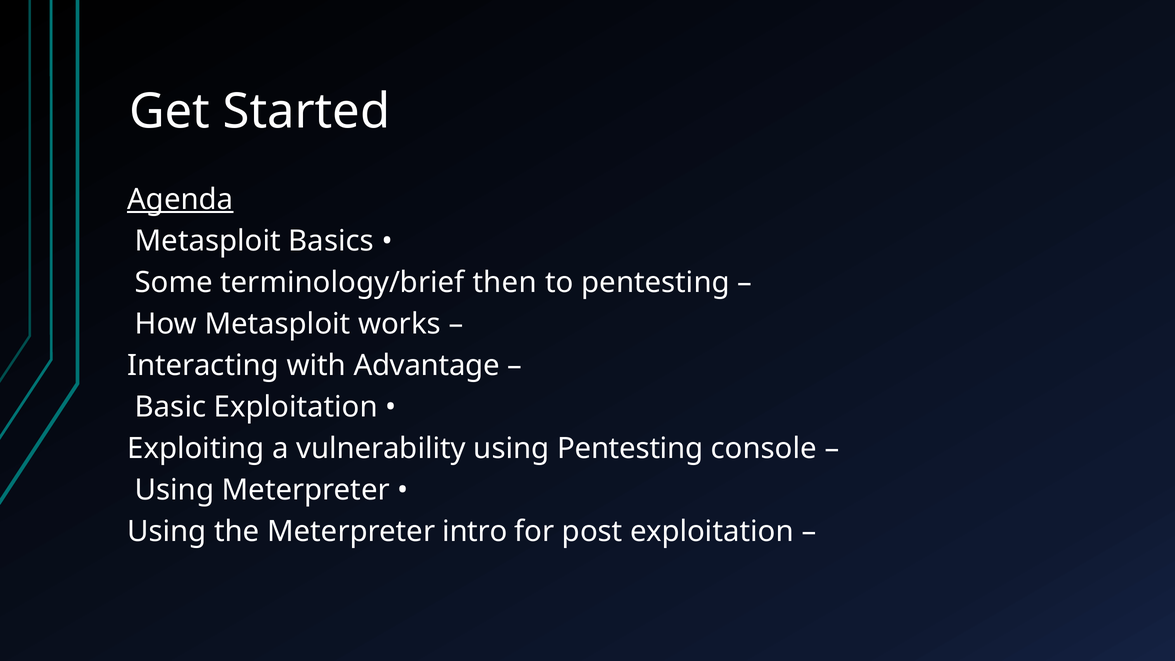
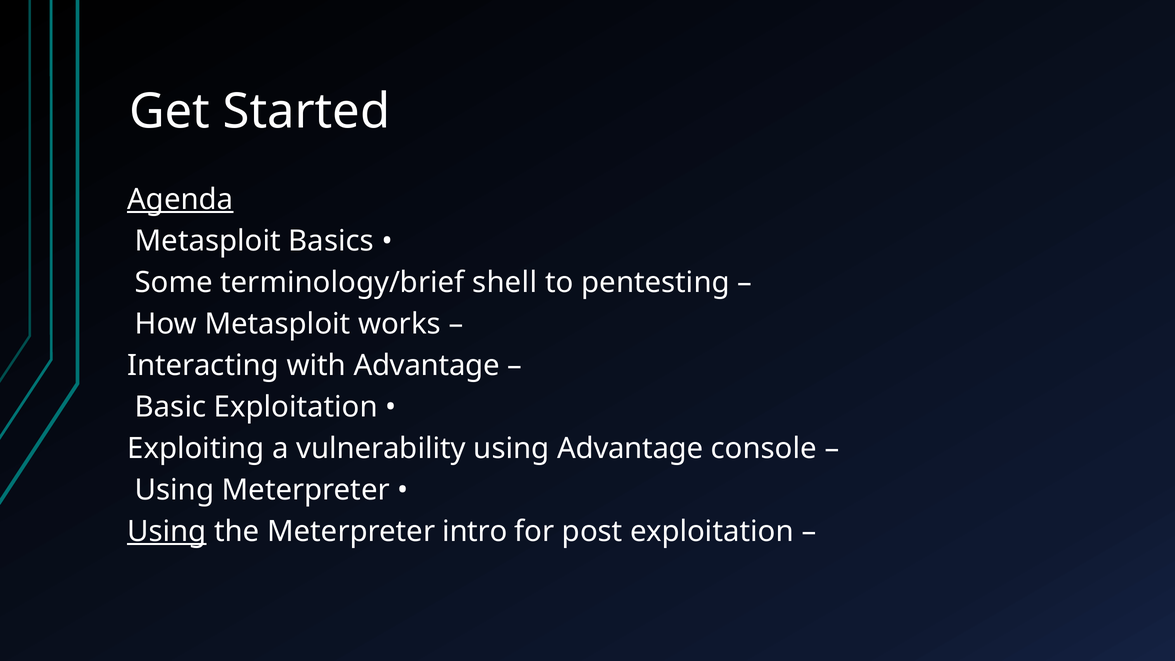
then: then -> shell
using Pentesting: Pentesting -> Advantage
Using at (167, 531) underline: none -> present
